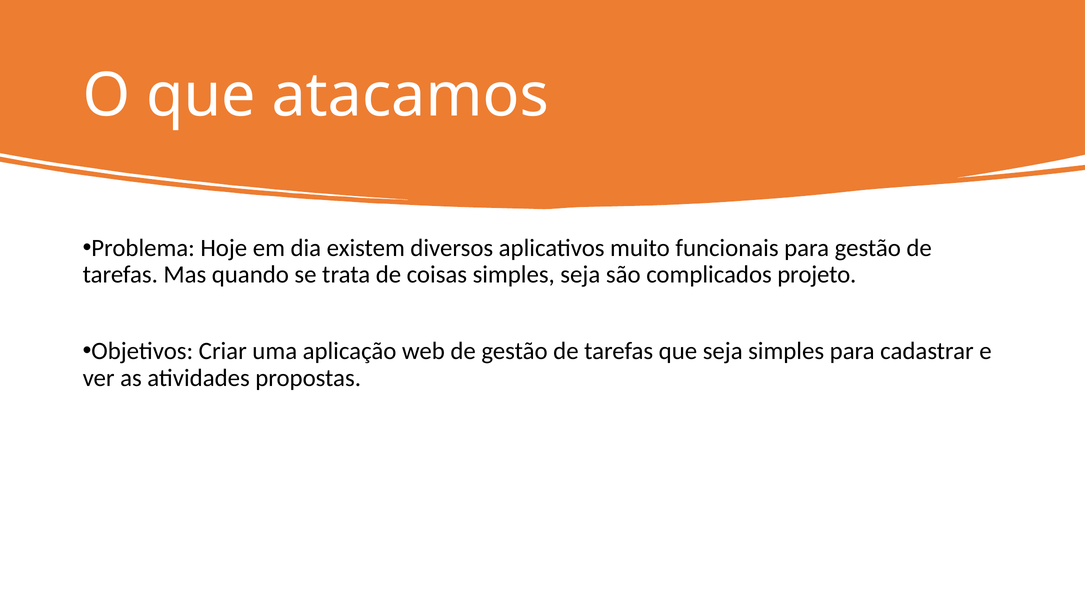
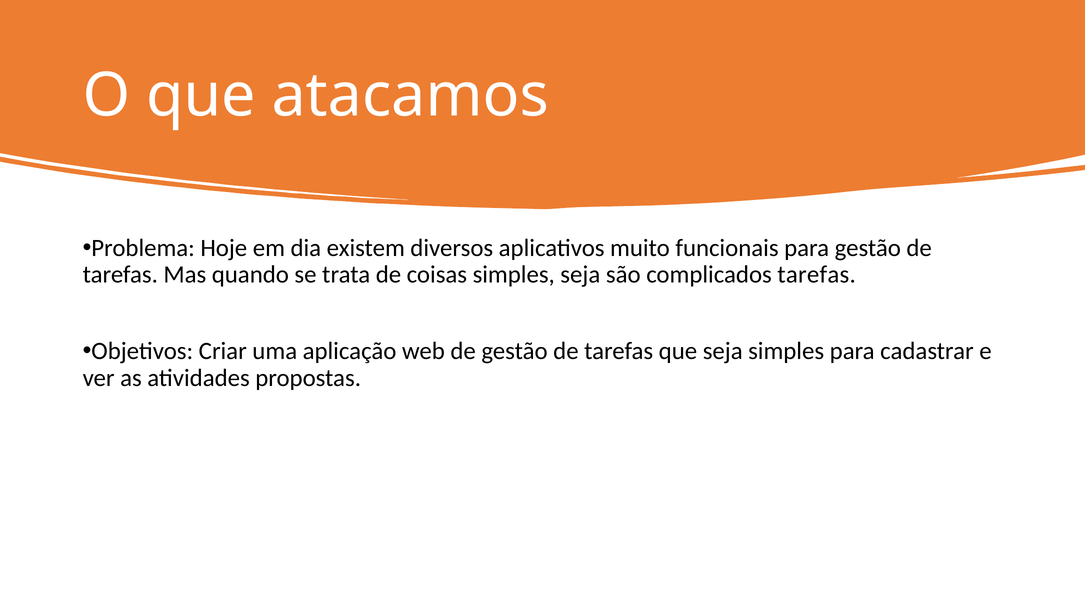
complicados projeto: projeto -> tarefas
